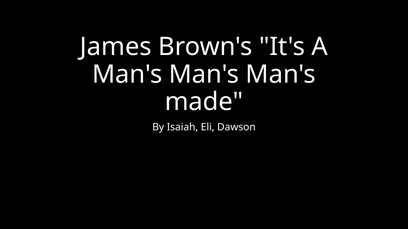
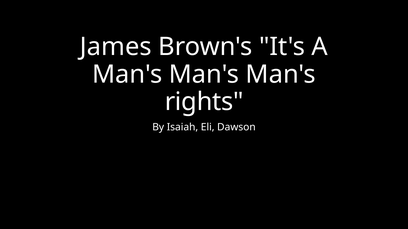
made: made -> rights
